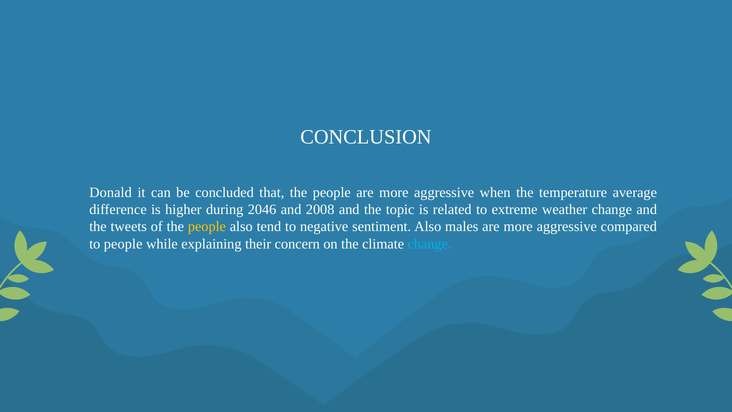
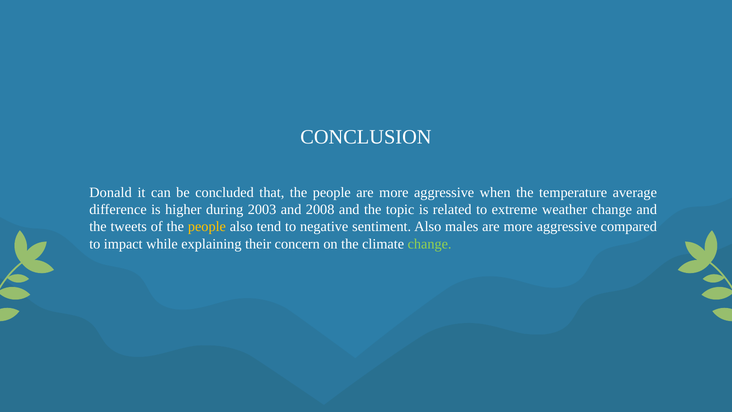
2046: 2046 -> 2003
to people: people -> impact
change at (430, 244) colour: light blue -> light green
